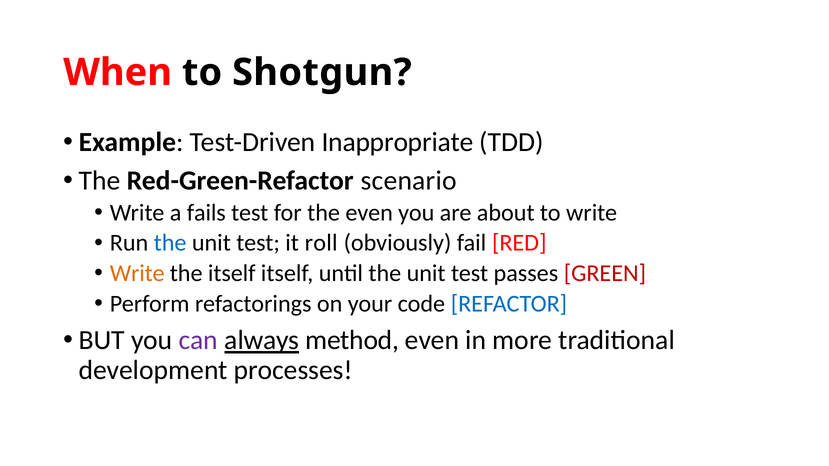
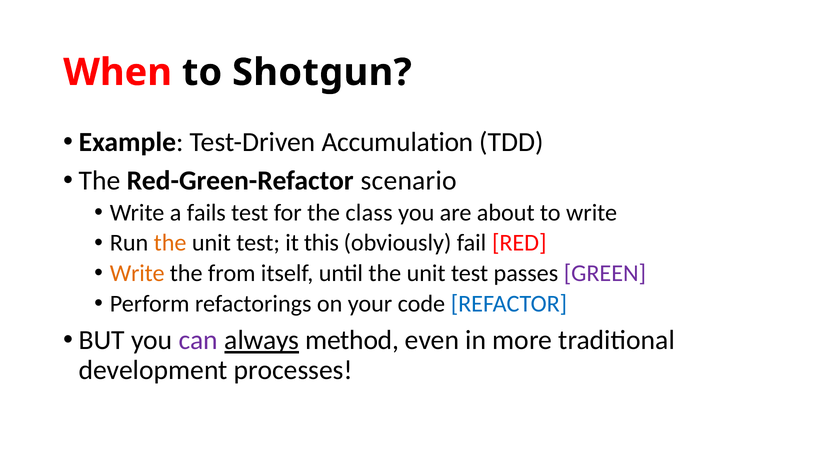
Inappropriate: Inappropriate -> Accumulation
the even: even -> class
the at (170, 243) colour: blue -> orange
roll: roll -> this
the itself: itself -> from
GREEN colour: red -> purple
